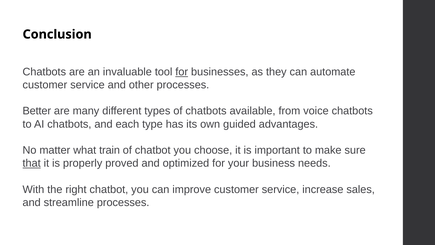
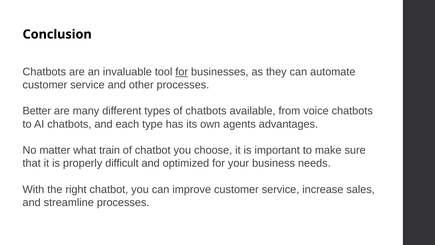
guided: guided -> agents
that underline: present -> none
proved: proved -> difficult
